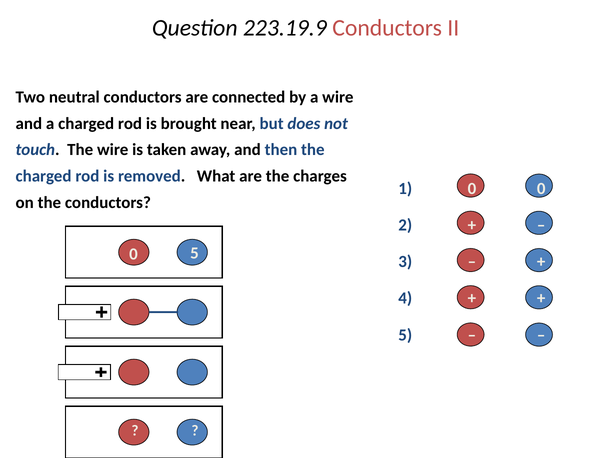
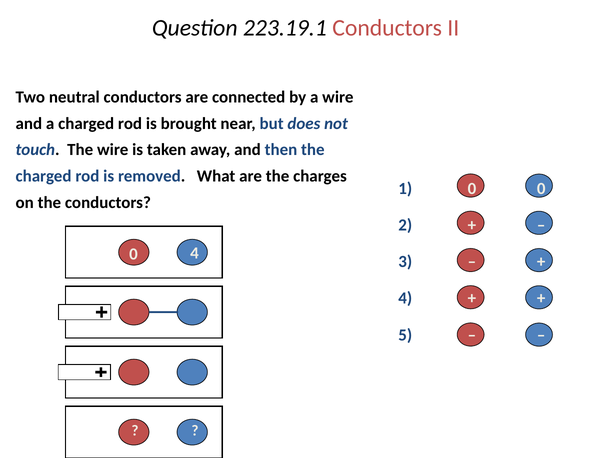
223.19.9: 223.19.9 -> 223.19.1
0 5: 5 -> 4
